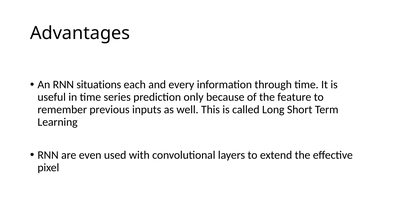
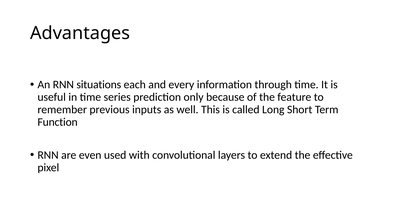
Learning: Learning -> Function
